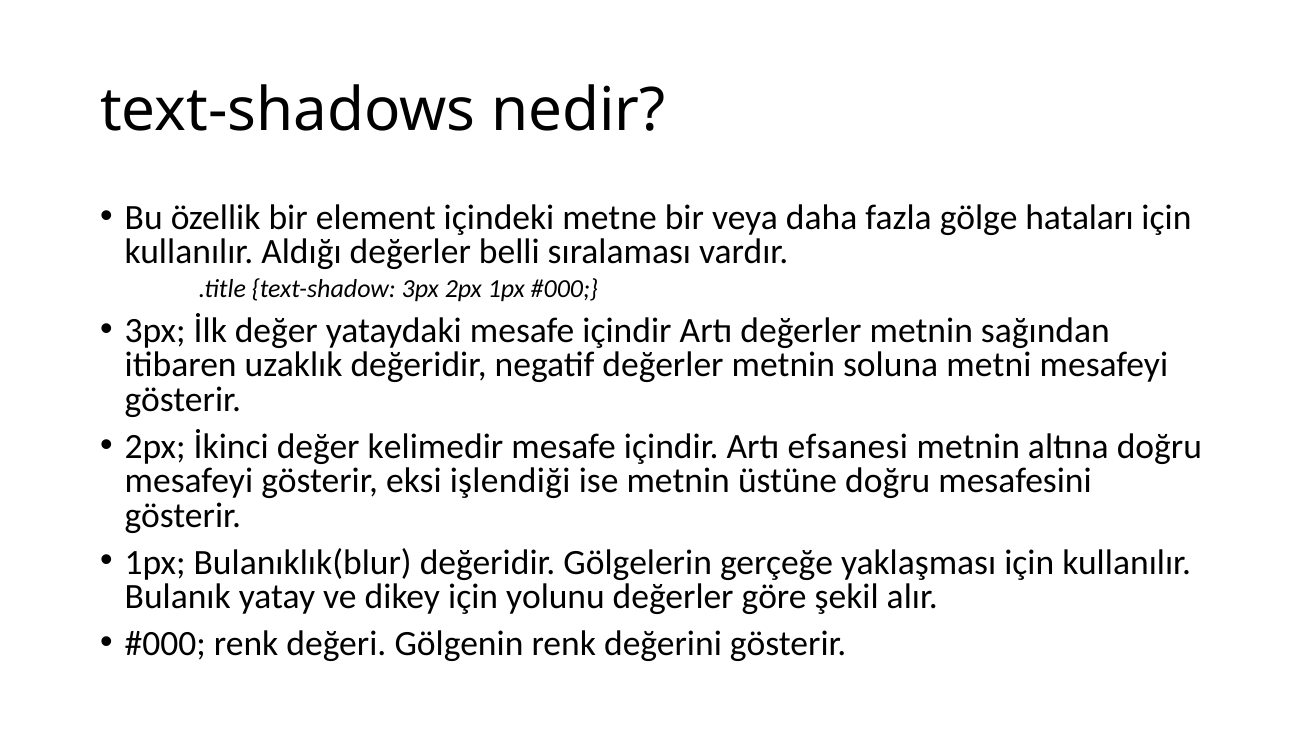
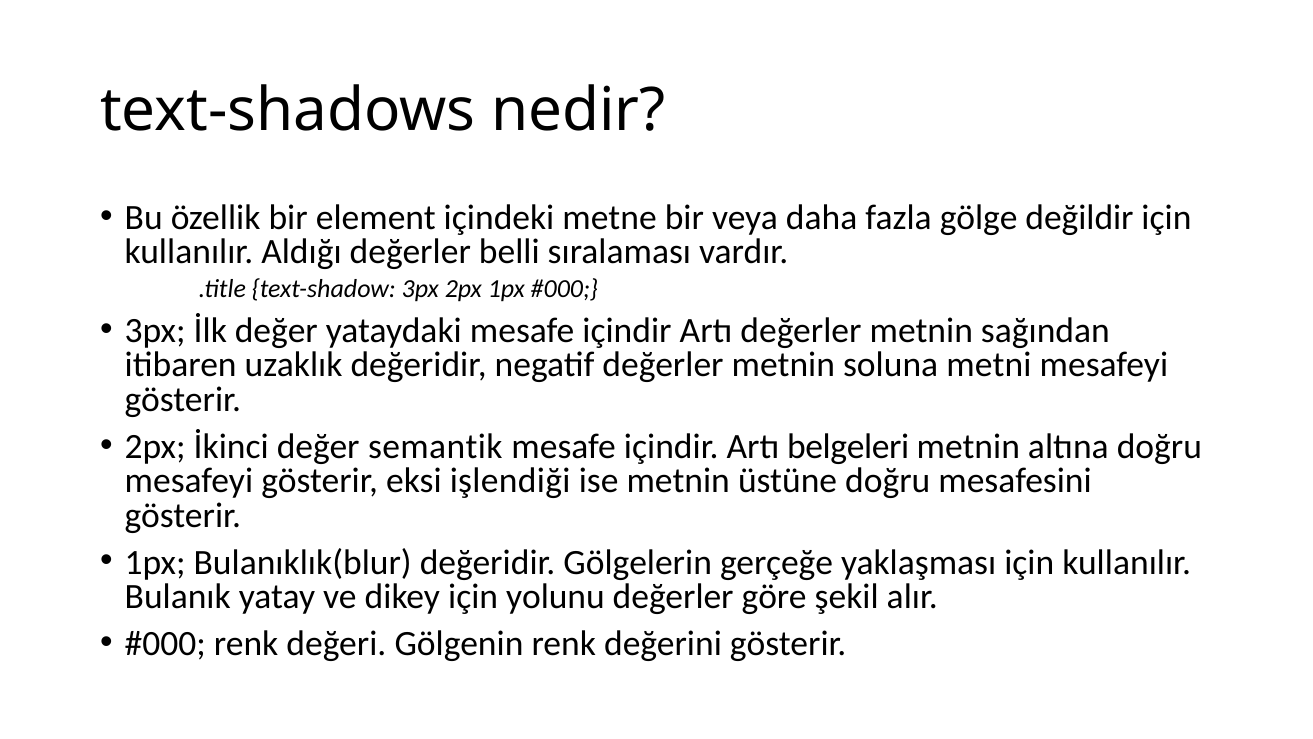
hataları: hataları -> değildir
kelimedir: kelimedir -> semantik
efsanesi: efsanesi -> belgeleri
